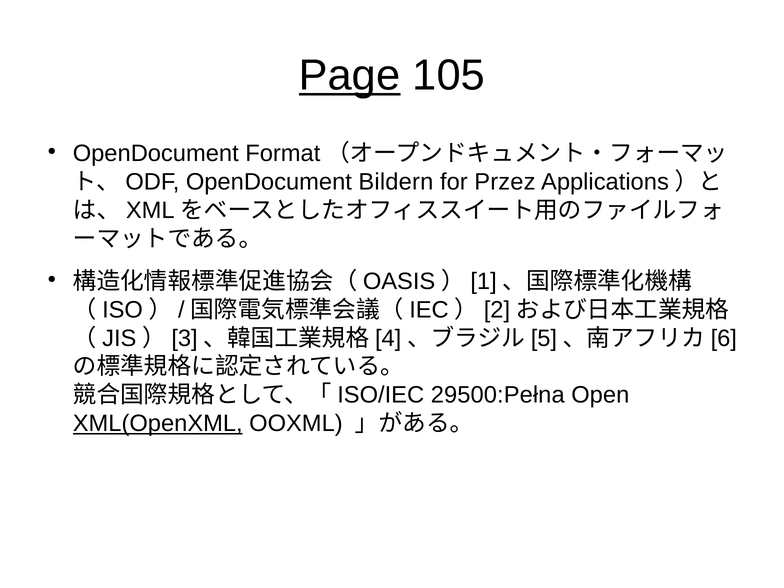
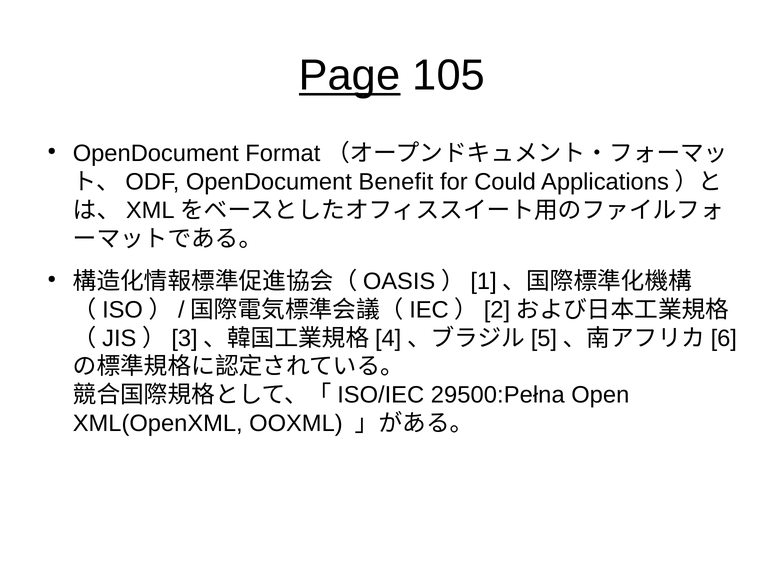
Bildern: Bildern -> Benefit
Przez: Przez -> Could
XML(OpenXML underline: present -> none
